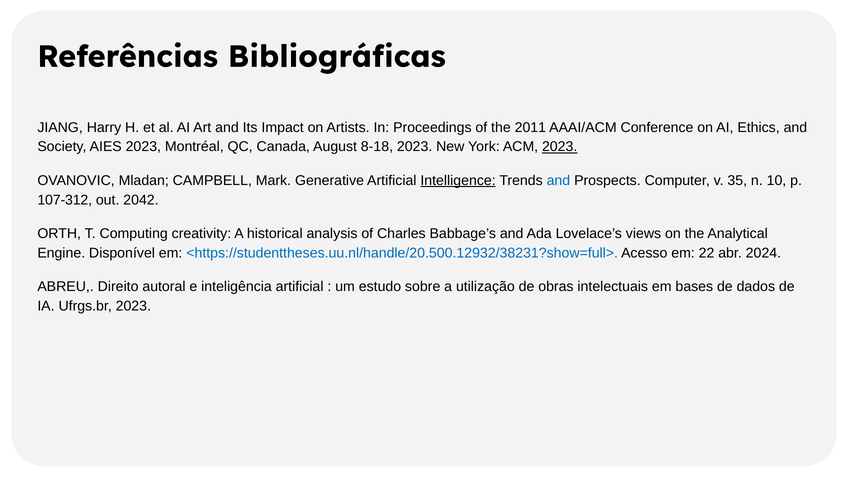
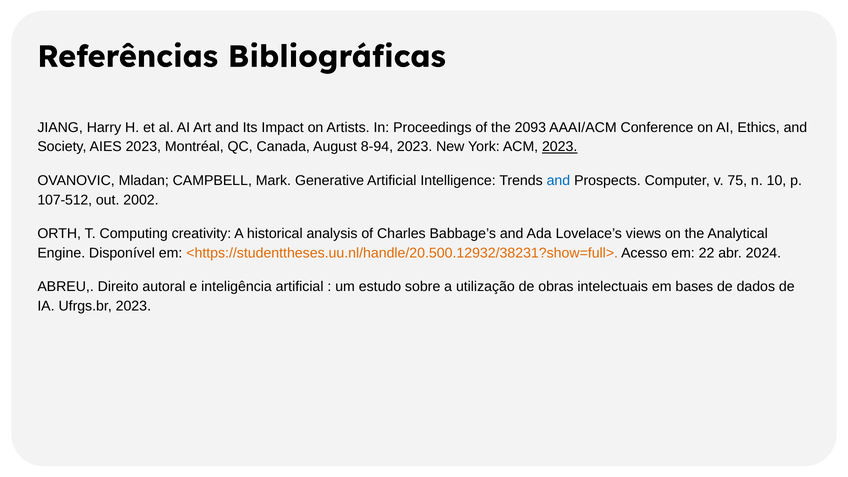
2011: 2011 -> 2093
8-18: 8-18 -> 8-94
Intelligence underline: present -> none
35: 35 -> 75
107-312: 107-312 -> 107-512
2042: 2042 -> 2002
<https://studenttheses.uu.nl/handle/20.500.12932/38231?show=full> colour: blue -> orange
